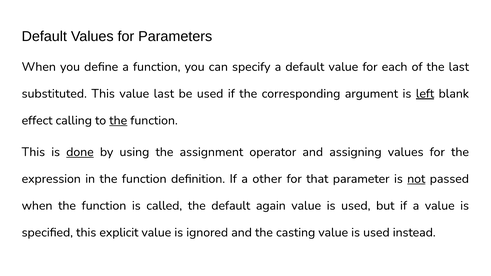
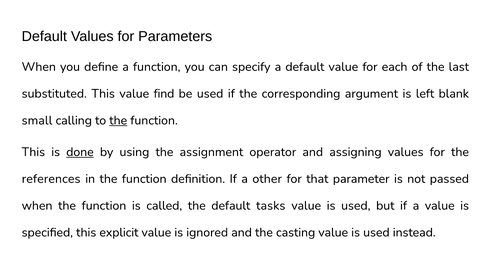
value last: last -> find
left underline: present -> none
effect: effect -> small
expression: expression -> references
not underline: present -> none
again: again -> tasks
